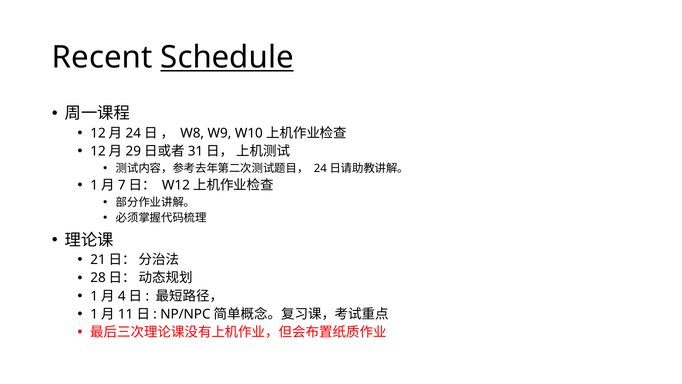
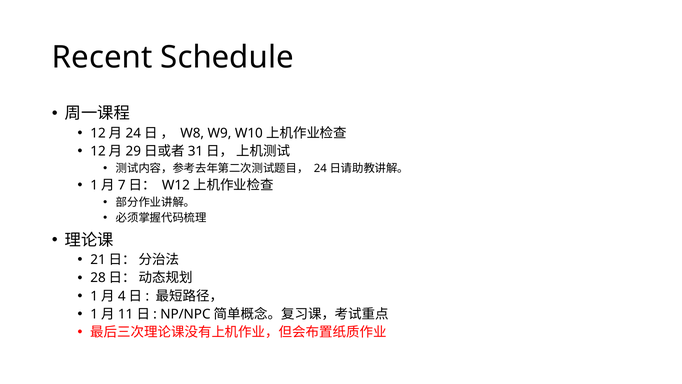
Schedule underline: present -> none
